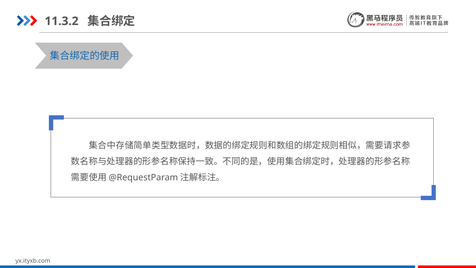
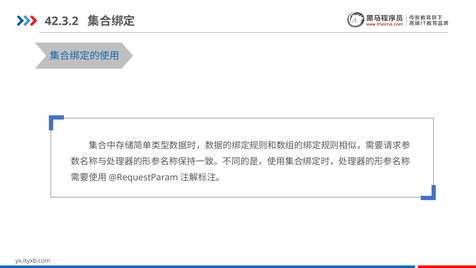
11.3.2: 11.3.2 -> 42.3.2
